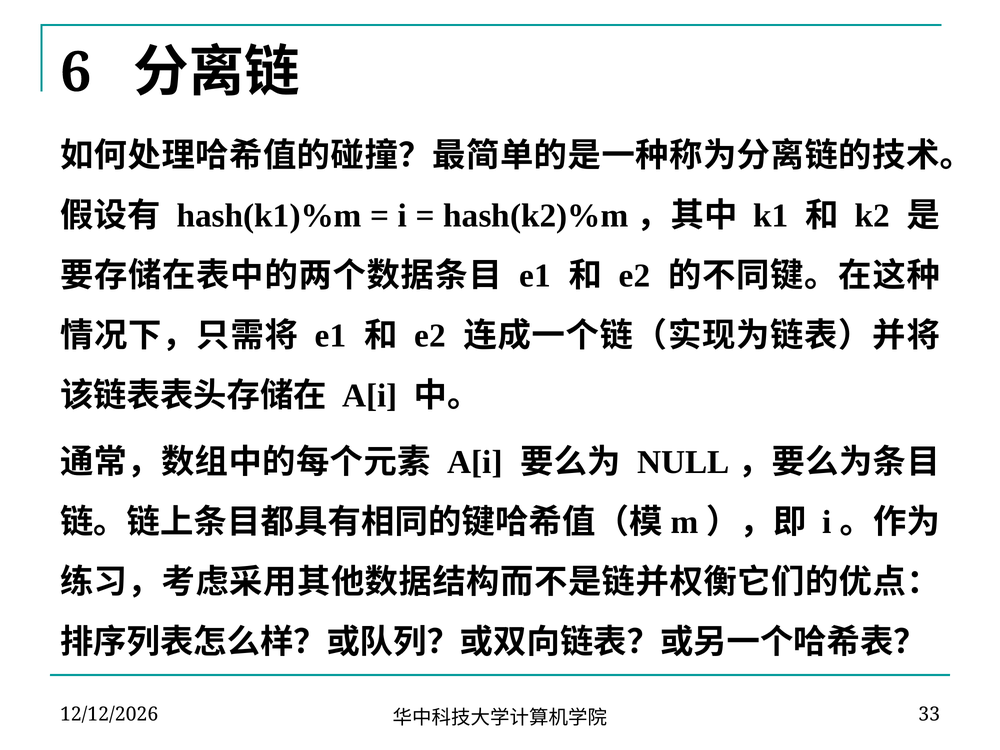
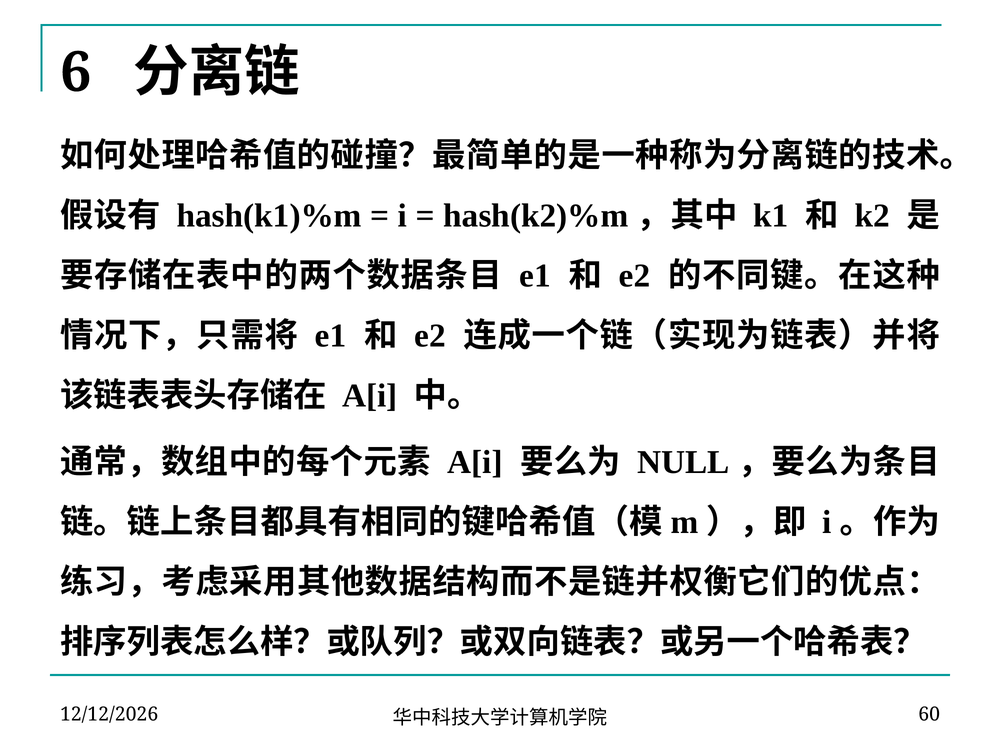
33: 33 -> 60
